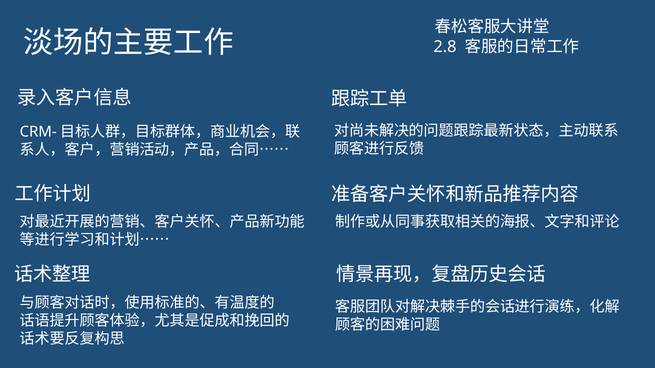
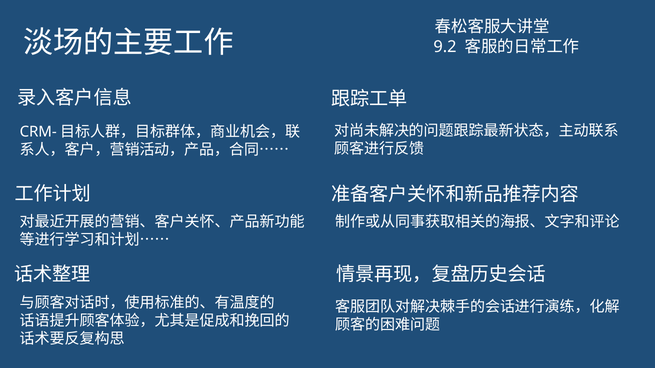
2.8: 2.8 -> 9.2
